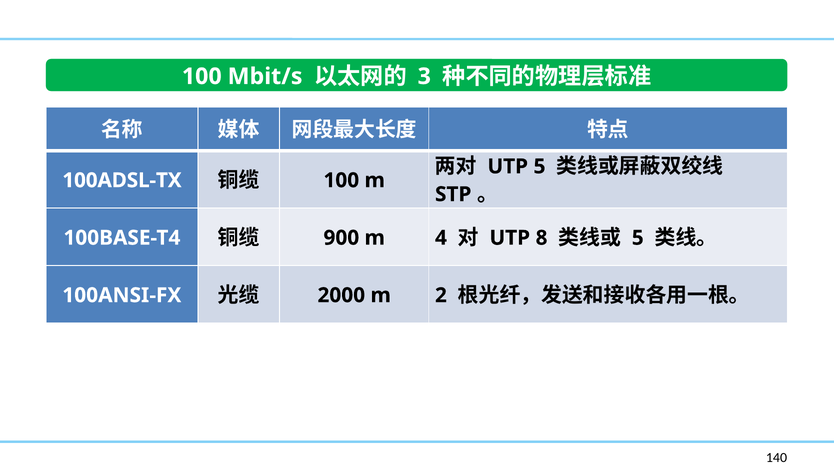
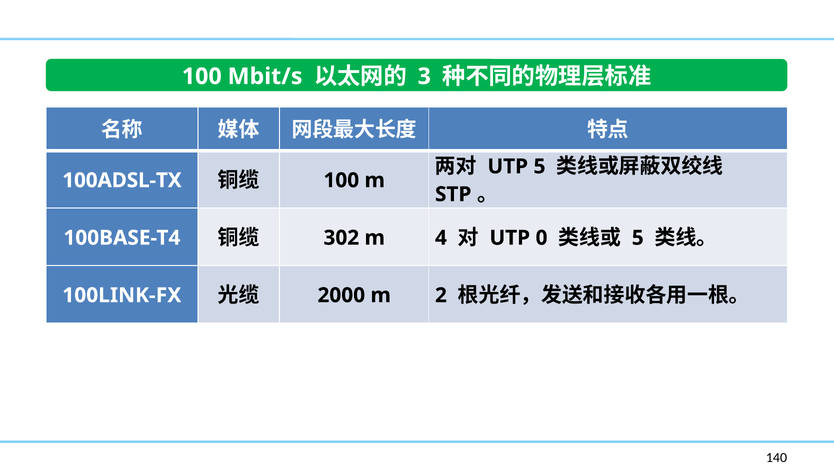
900: 900 -> 302
8: 8 -> 0
100ANSI-FX: 100ANSI-FX -> 100LINK-FX
